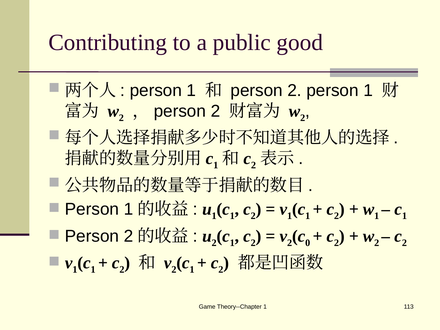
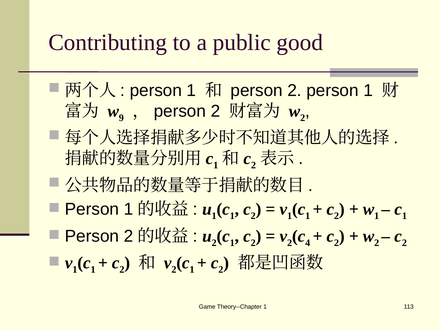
2 at (121, 118): 2 -> 9
0: 0 -> 4
